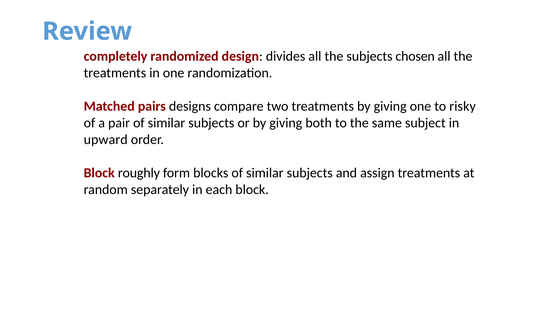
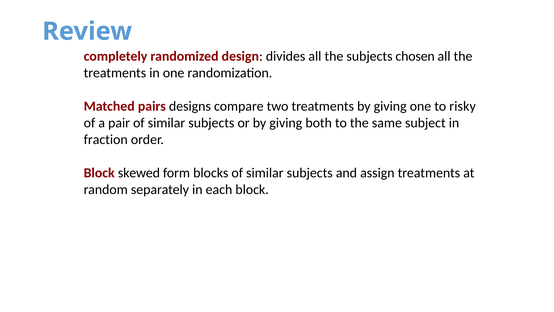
upward: upward -> fraction
roughly: roughly -> skewed
